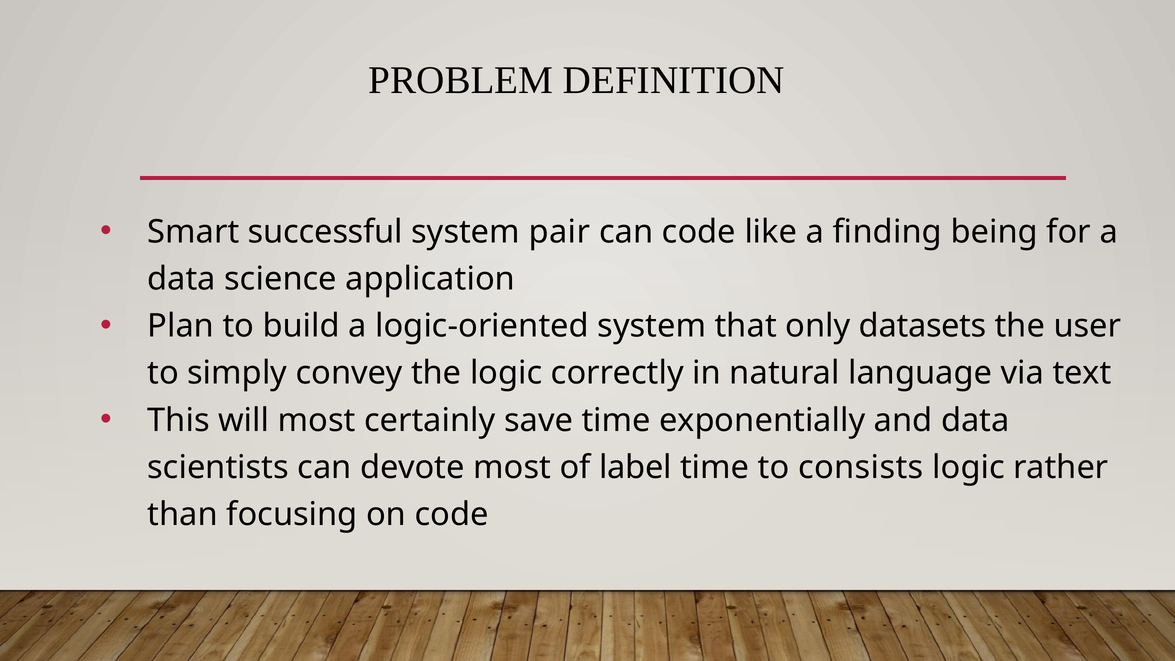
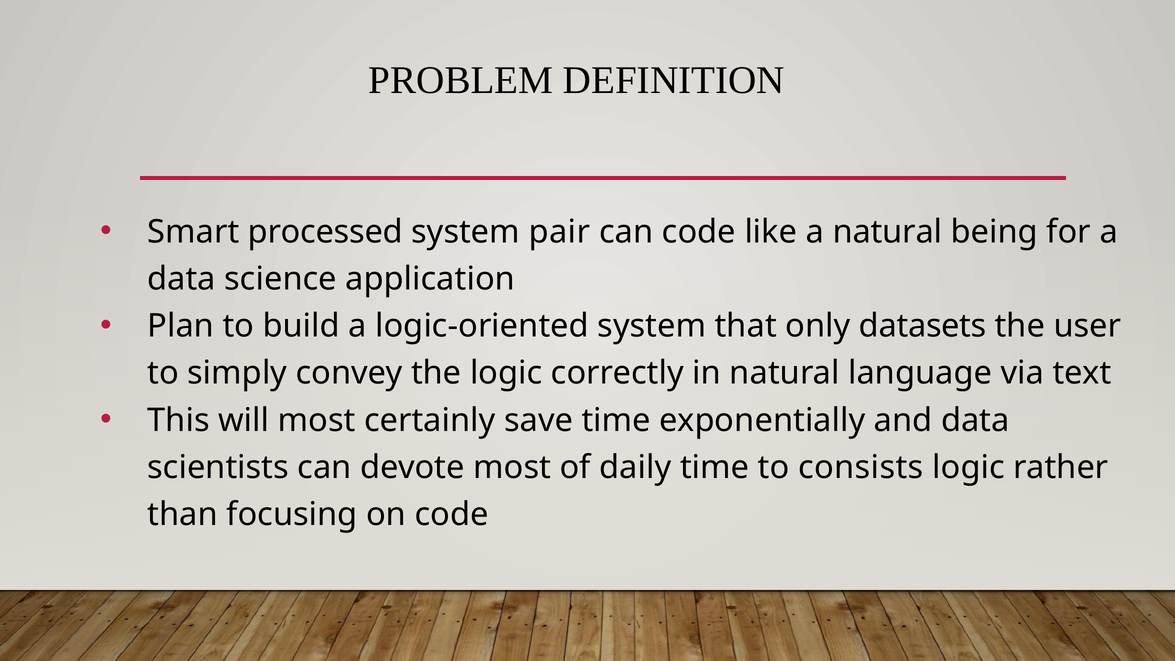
successful: successful -> processed
a finding: finding -> natural
label: label -> daily
